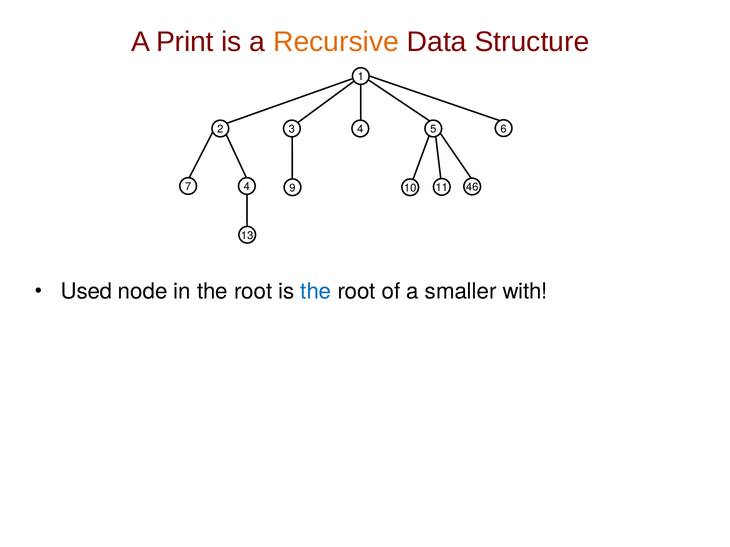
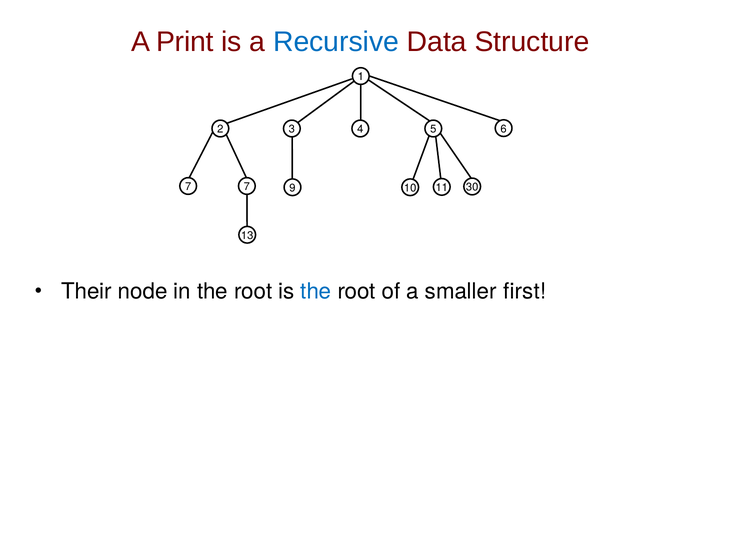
Recursive colour: orange -> blue
7 4: 4 -> 7
46: 46 -> 30
Used: Used -> Their
with: with -> first
